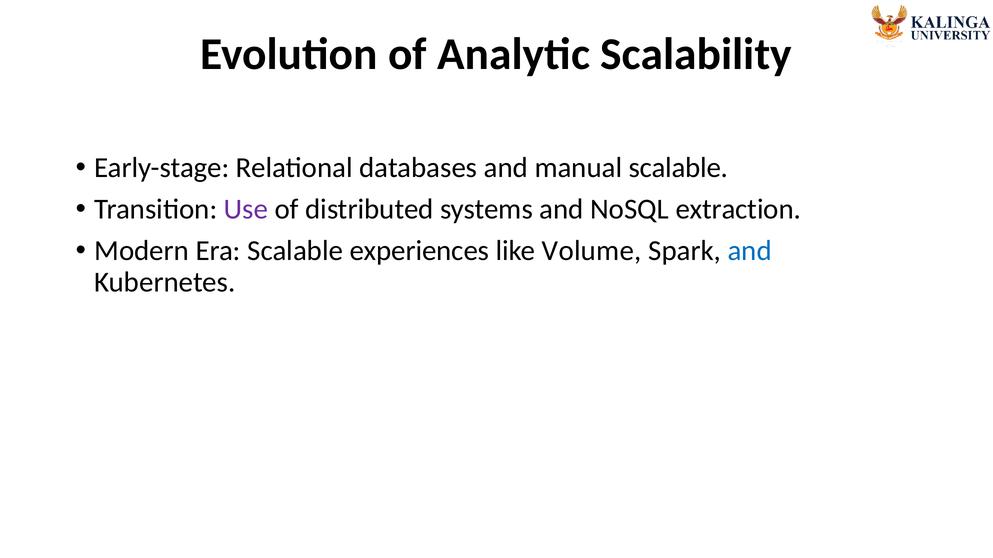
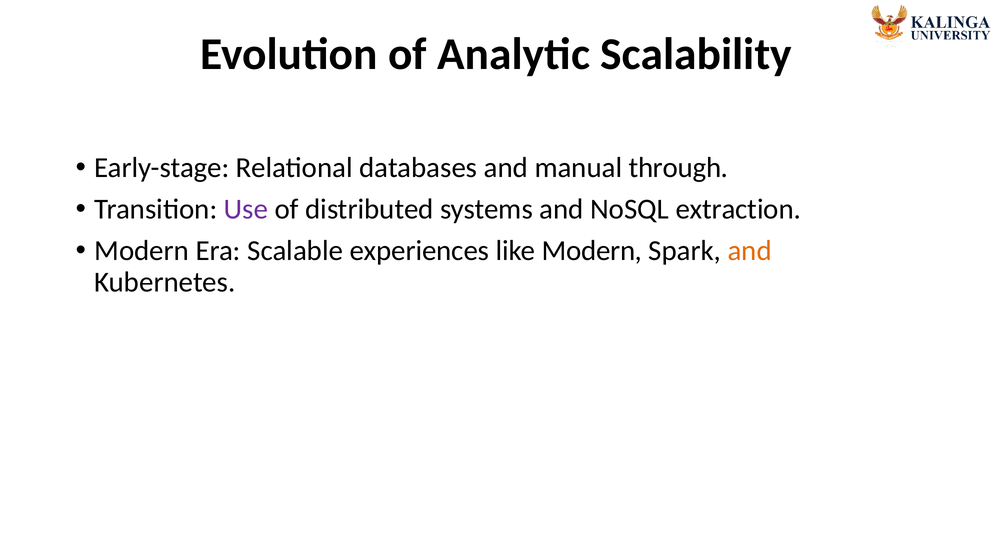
manual scalable: scalable -> through
like Volume: Volume -> Modern
and at (750, 251) colour: blue -> orange
